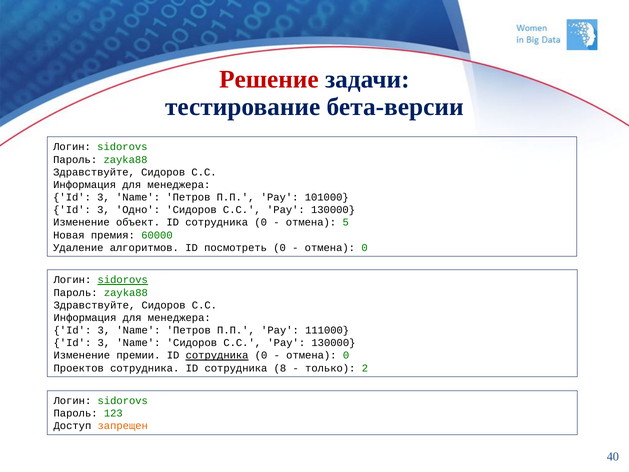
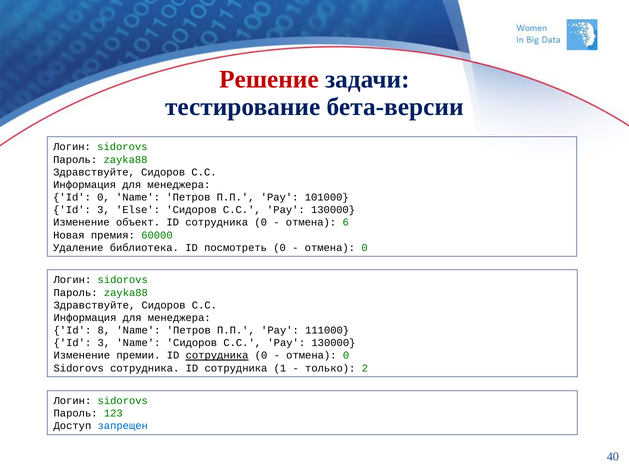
3 at (103, 197): 3 -> 0
Одно: Одно -> Else
5: 5 -> 6
алгоритмов: алгоритмов -> библиотека
sidorovs at (123, 280) underline: present -> none
3 at (104, 330): 3 -> 8
Проектов at (79, 368): Проектов -> Sidorovs
8: 8 -> 1
запрещен colour: orange -> blue
